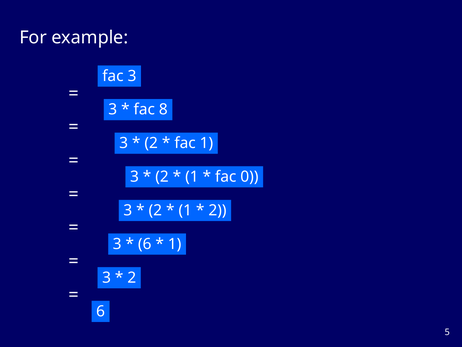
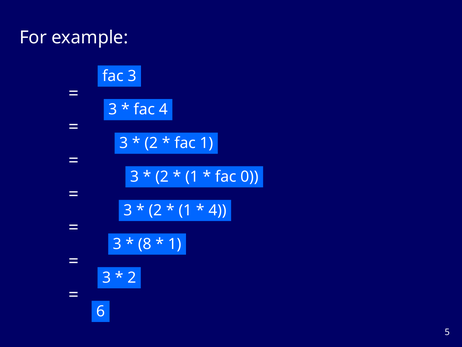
fac 8: 8 -> 4
2 at (217, 210): 2 -> 4
6 at (145, 244): 6 -> 8
